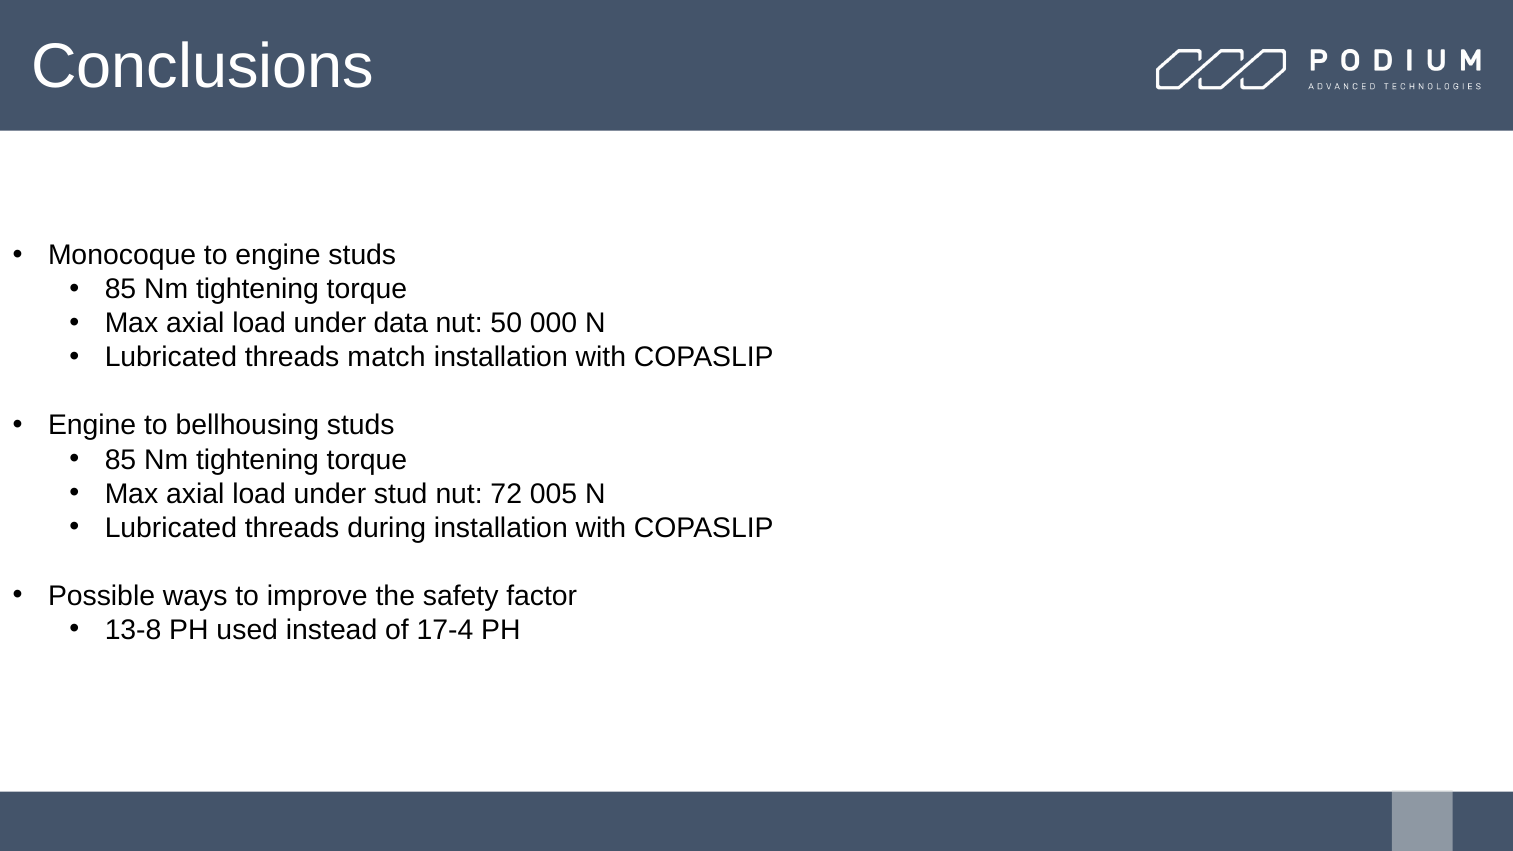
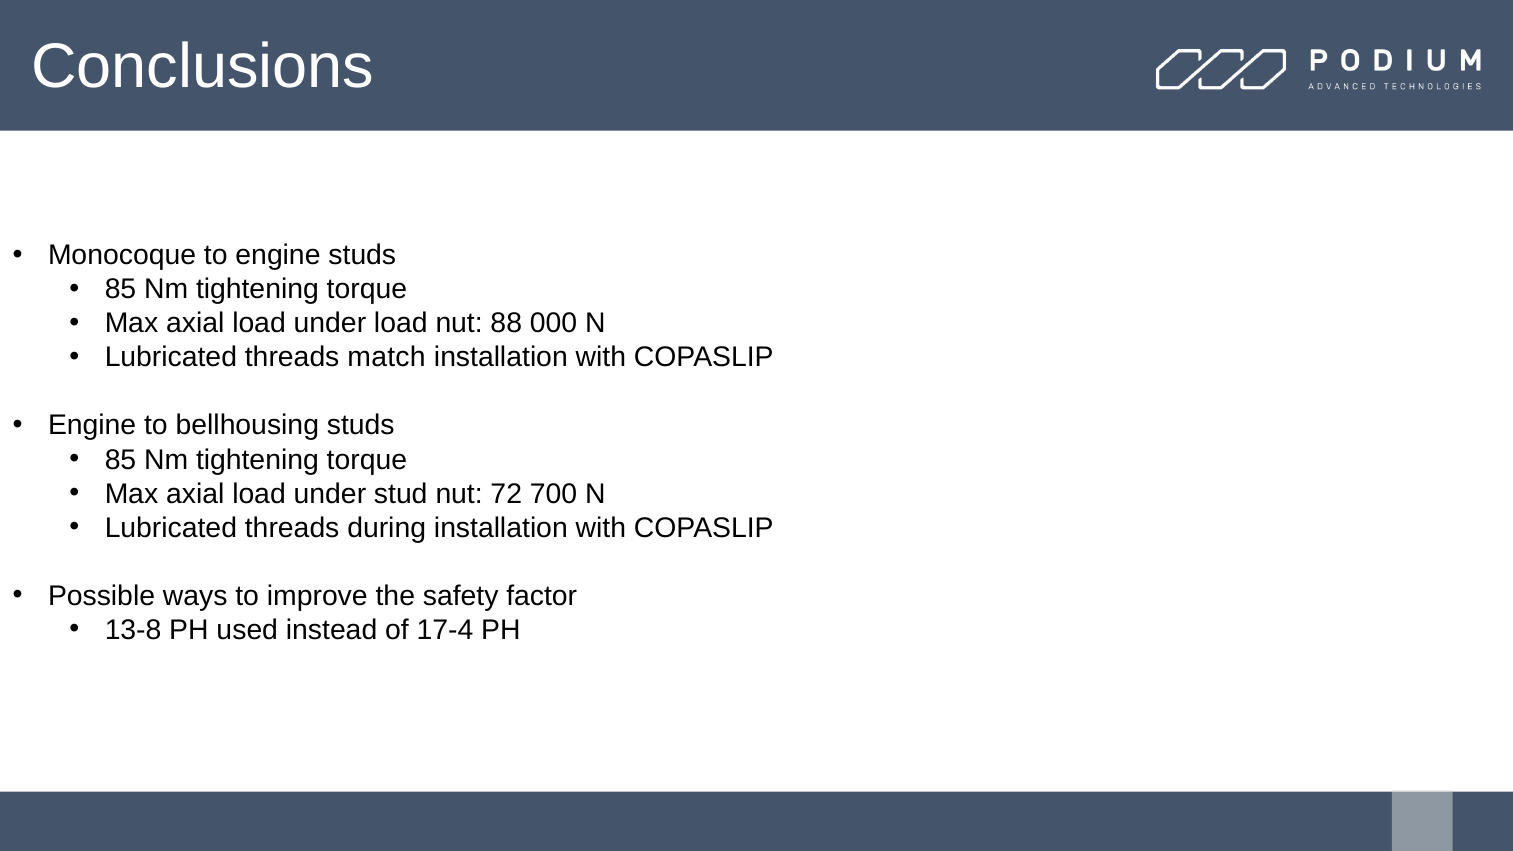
under data: data -> load
50: 50 -> 88
005: 005 -> 700
